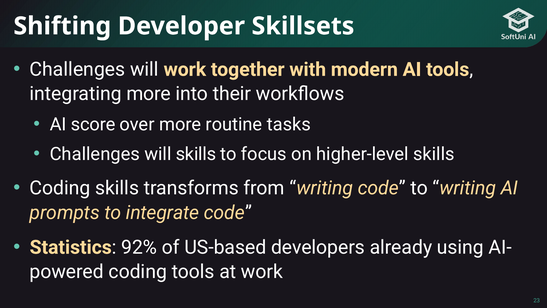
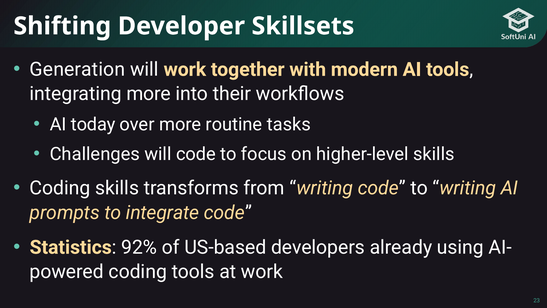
Challenges at (77, 69): Challenges -> Generation
score: score -> today
will skills: skills -> code
